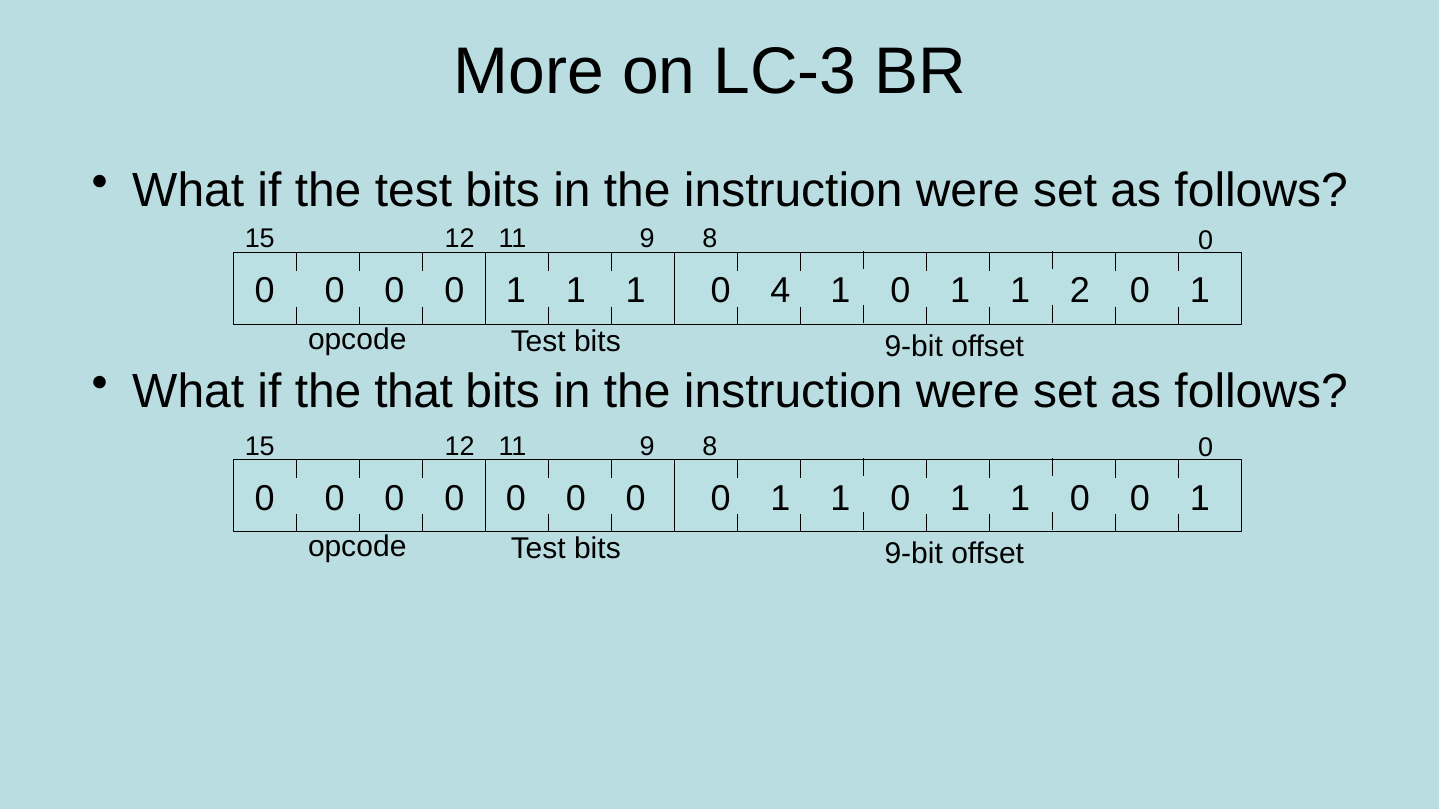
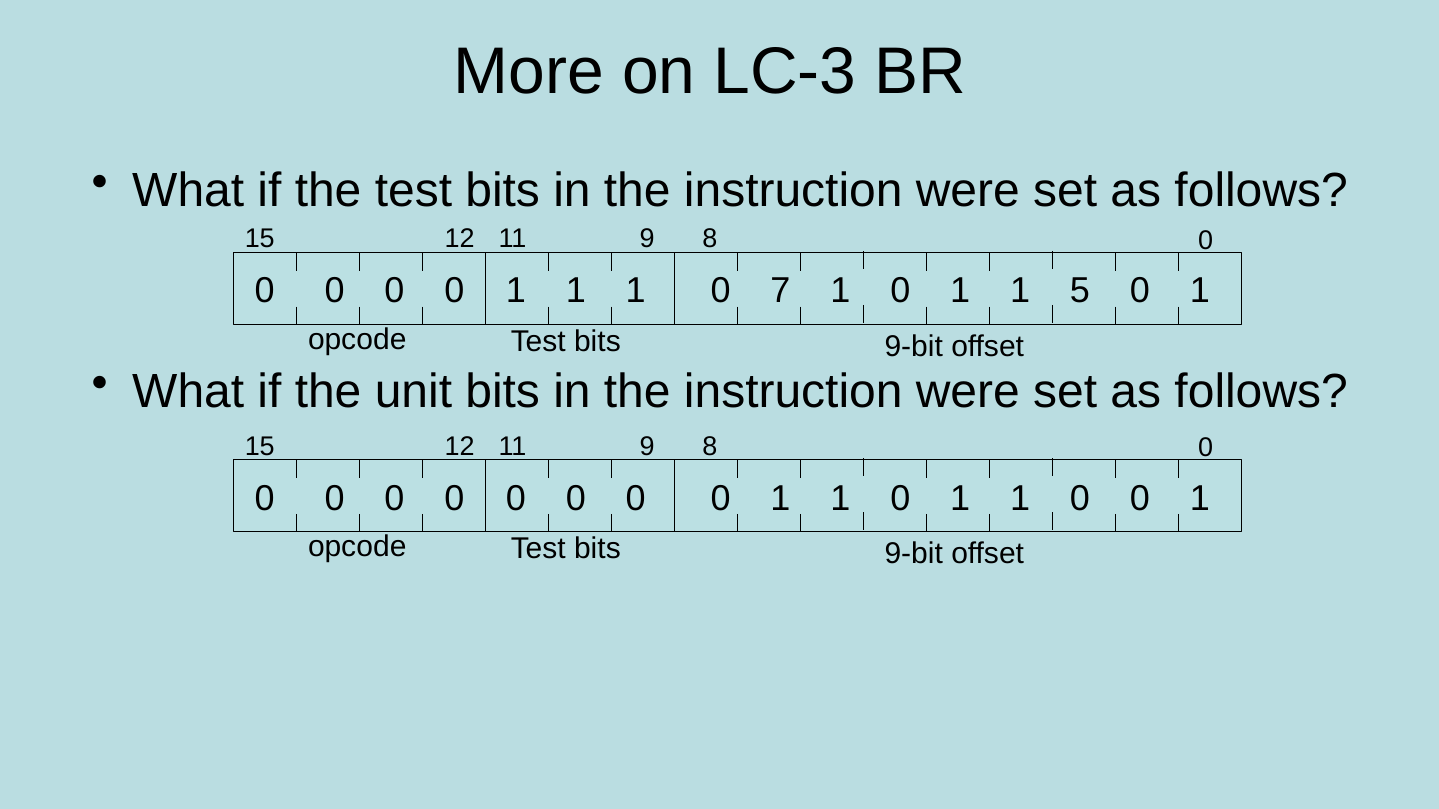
4: 4 -> 7
2: 2 -> 5
that: that -> unit
